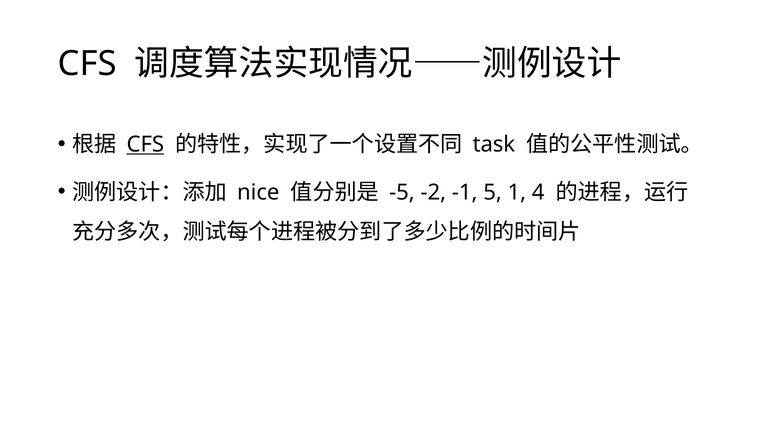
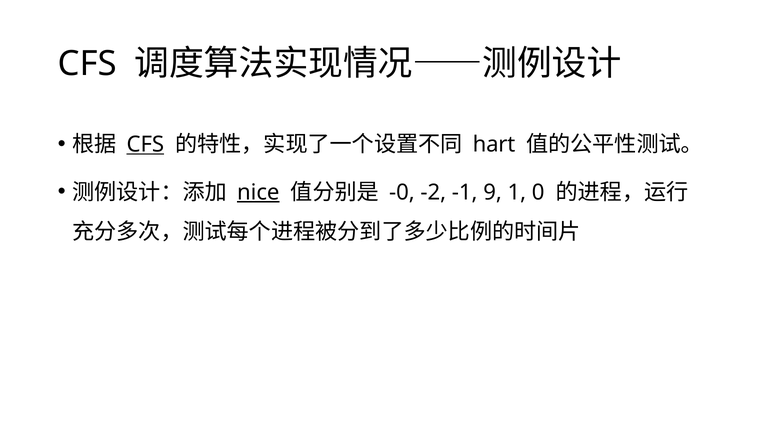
task: task -> hart
nice underline: none -> present
-5: -5 -> -0
5: 5 -> 9
4: 4 -> 0
